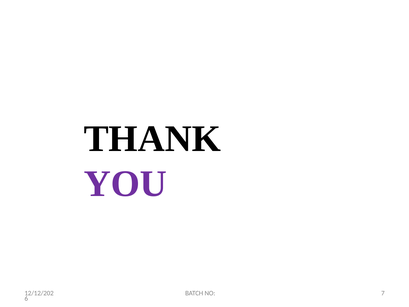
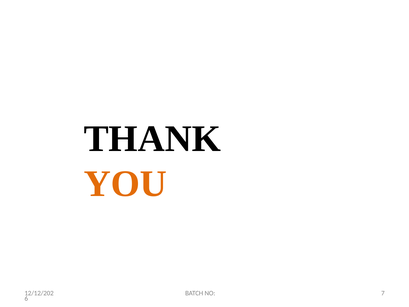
YOU colour: purple -> orange
